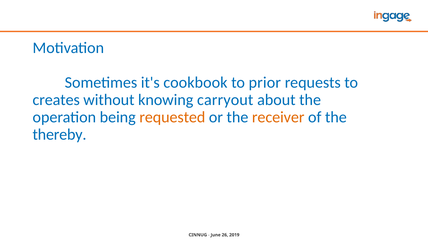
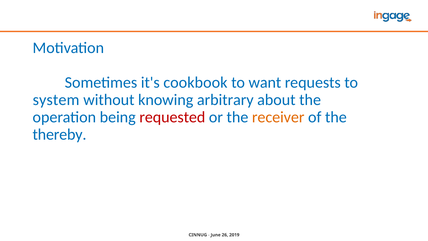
prior: prior -> want
creates: creates -> system
carryout: carryout -> arbitrary
requested colour: orange -> red
